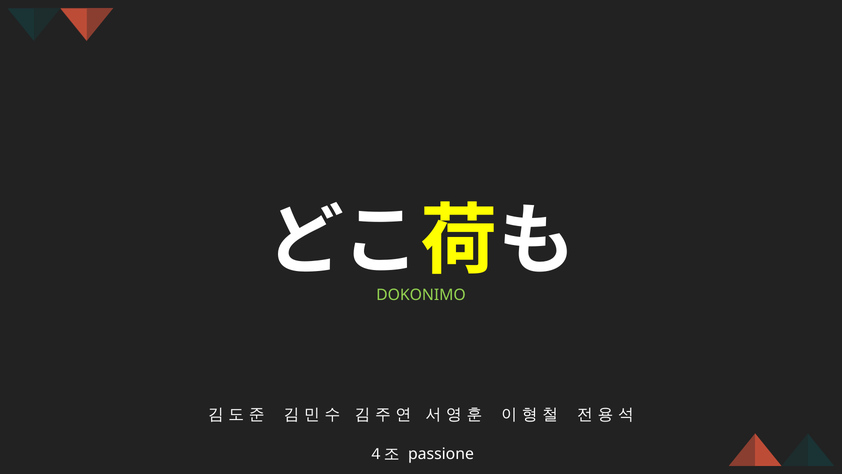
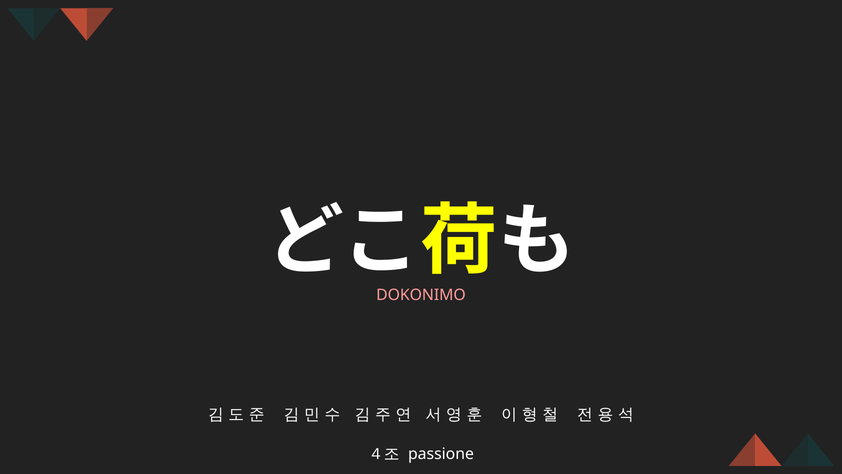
DOKONIMO colour: light green -> pink
